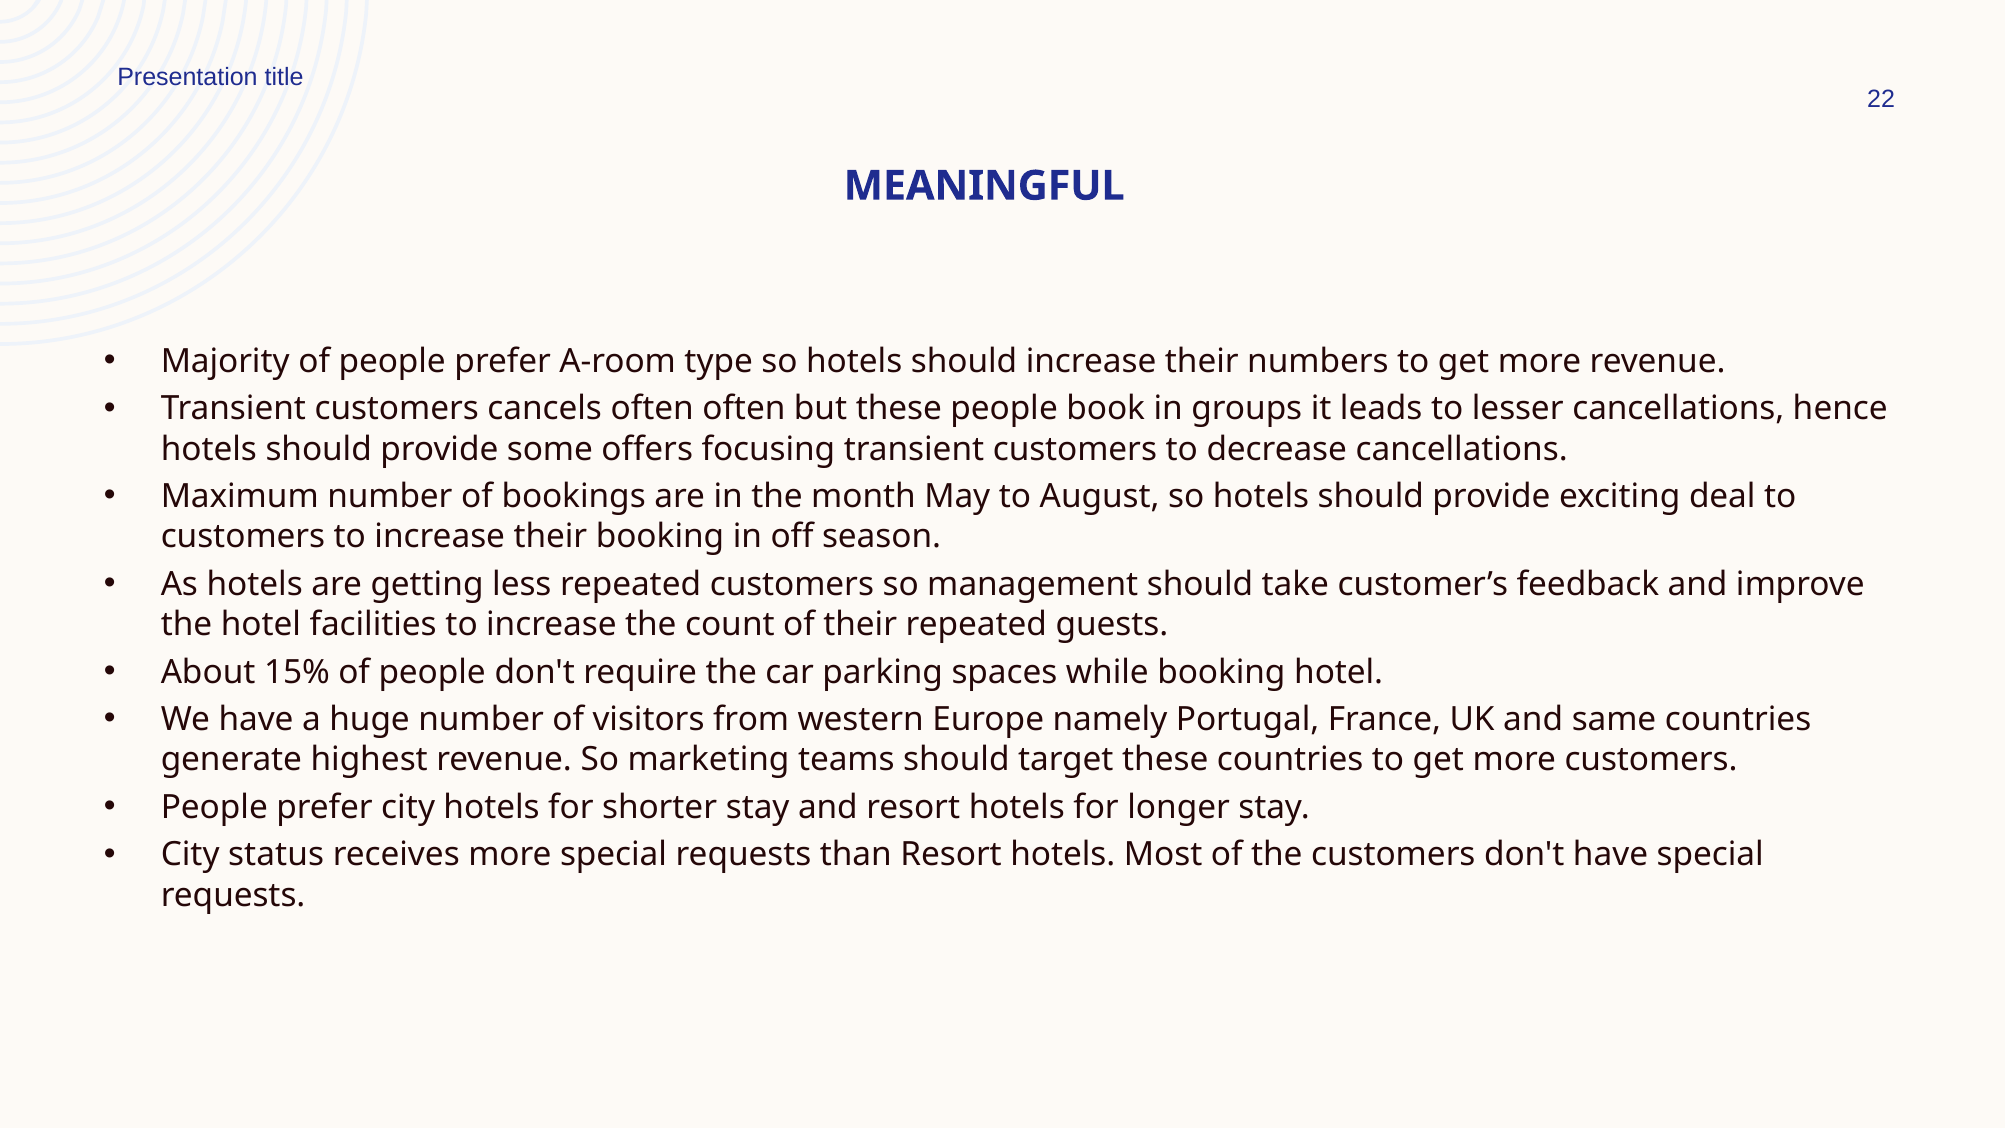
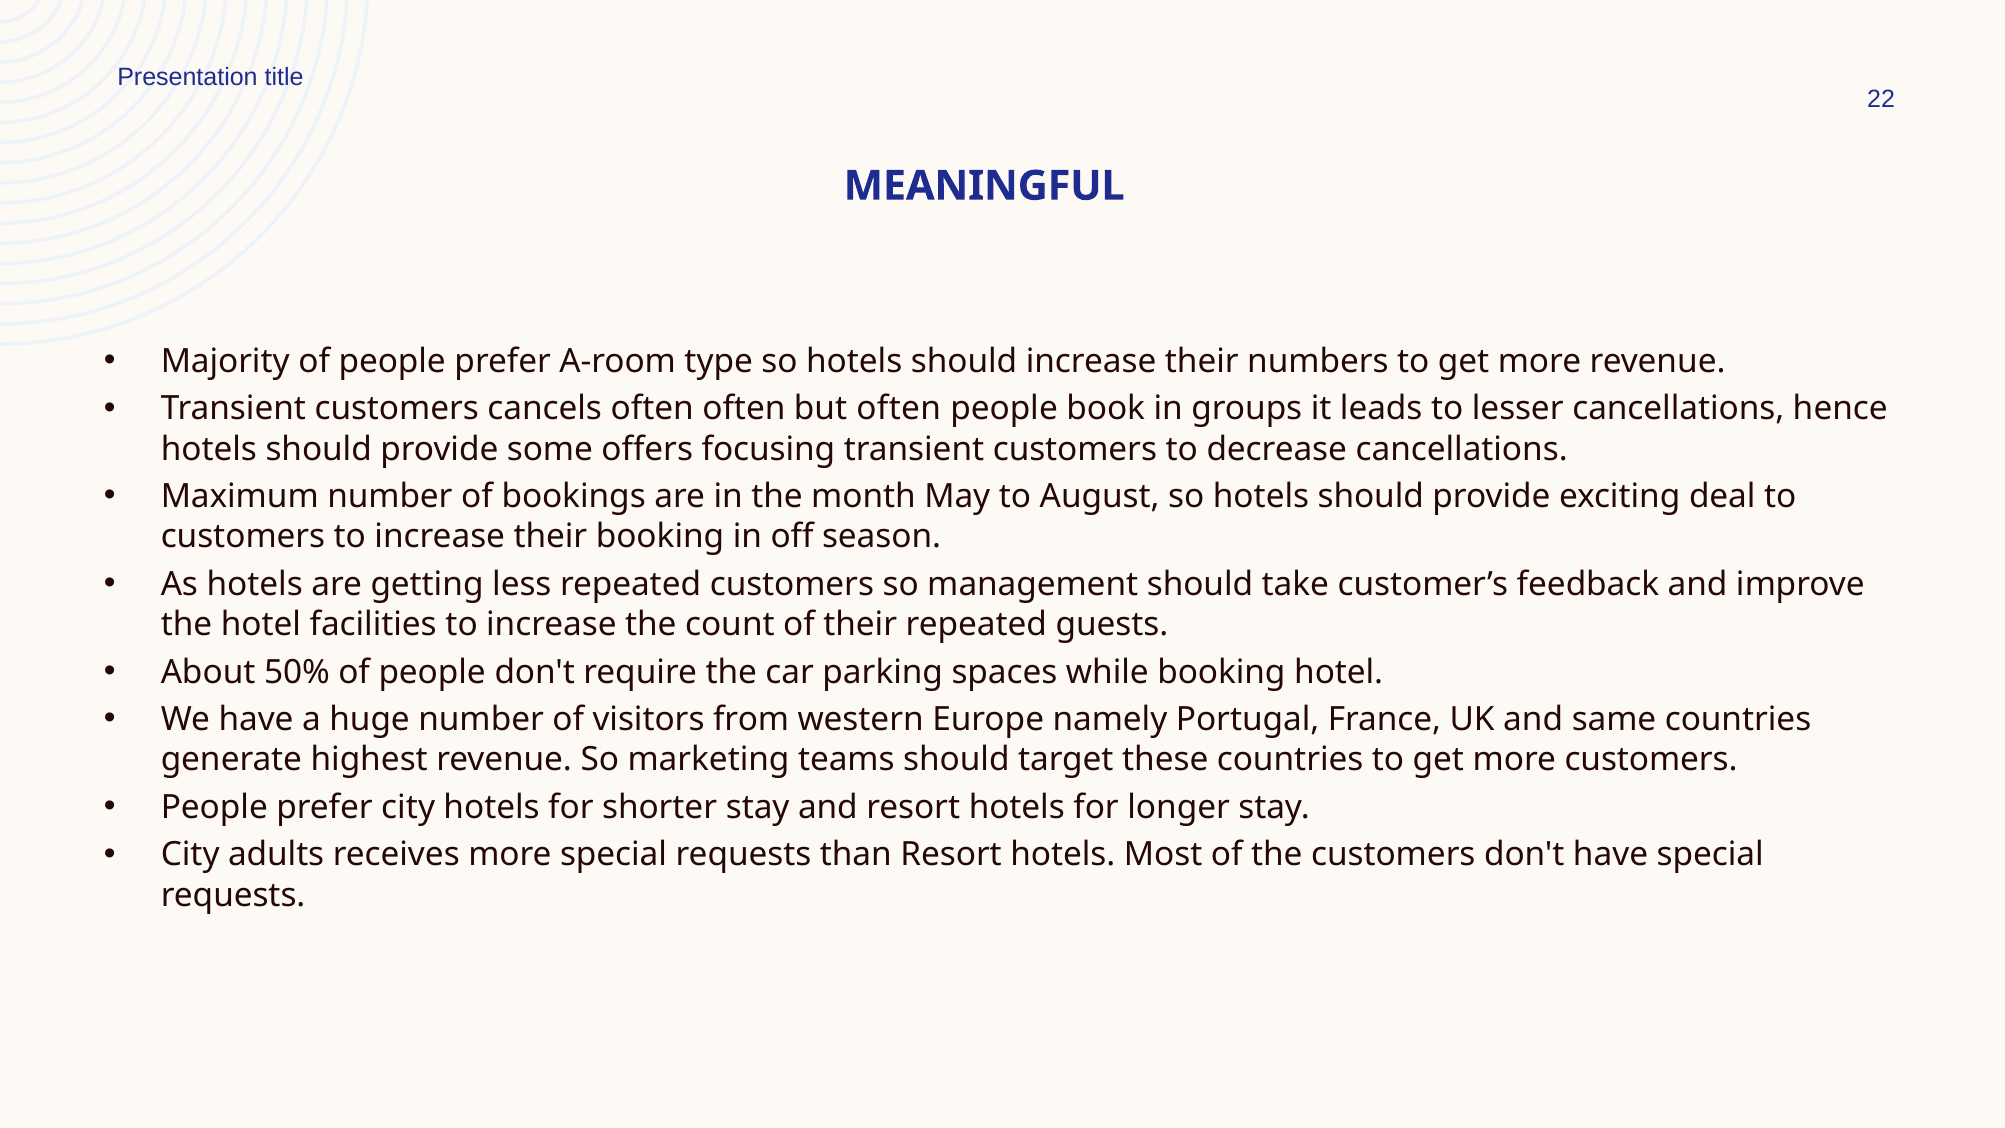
but these: these -> often
15%: 15% -> 50%
status: status -> adults
